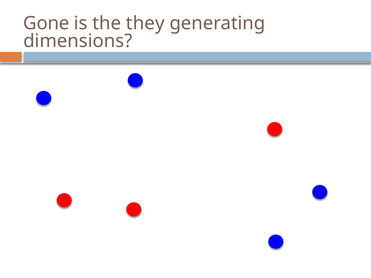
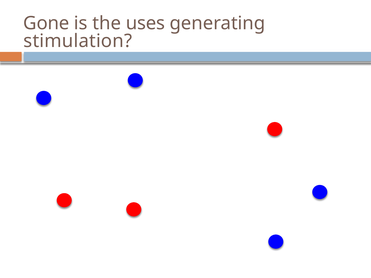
they: they -> uses
dimensions: dimensions -> stimulation
